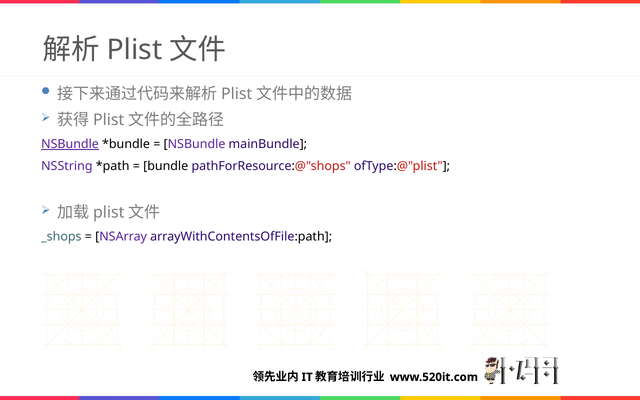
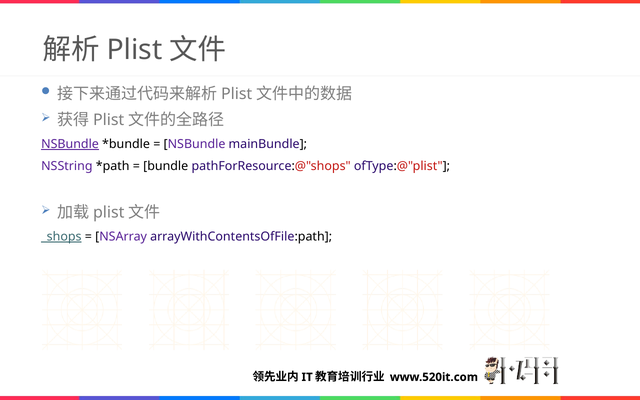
_shops underline: none -> present
